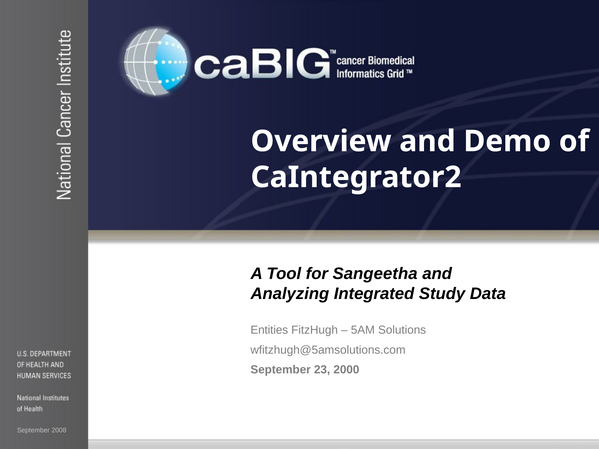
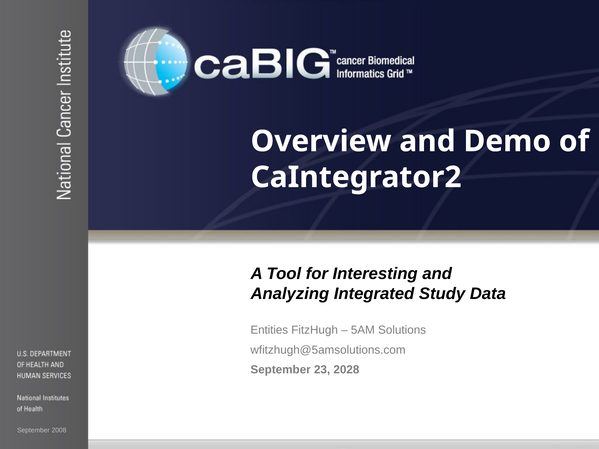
Sangeetha: Sangeetha -> Interesting
2000: 2000 -> 2028
